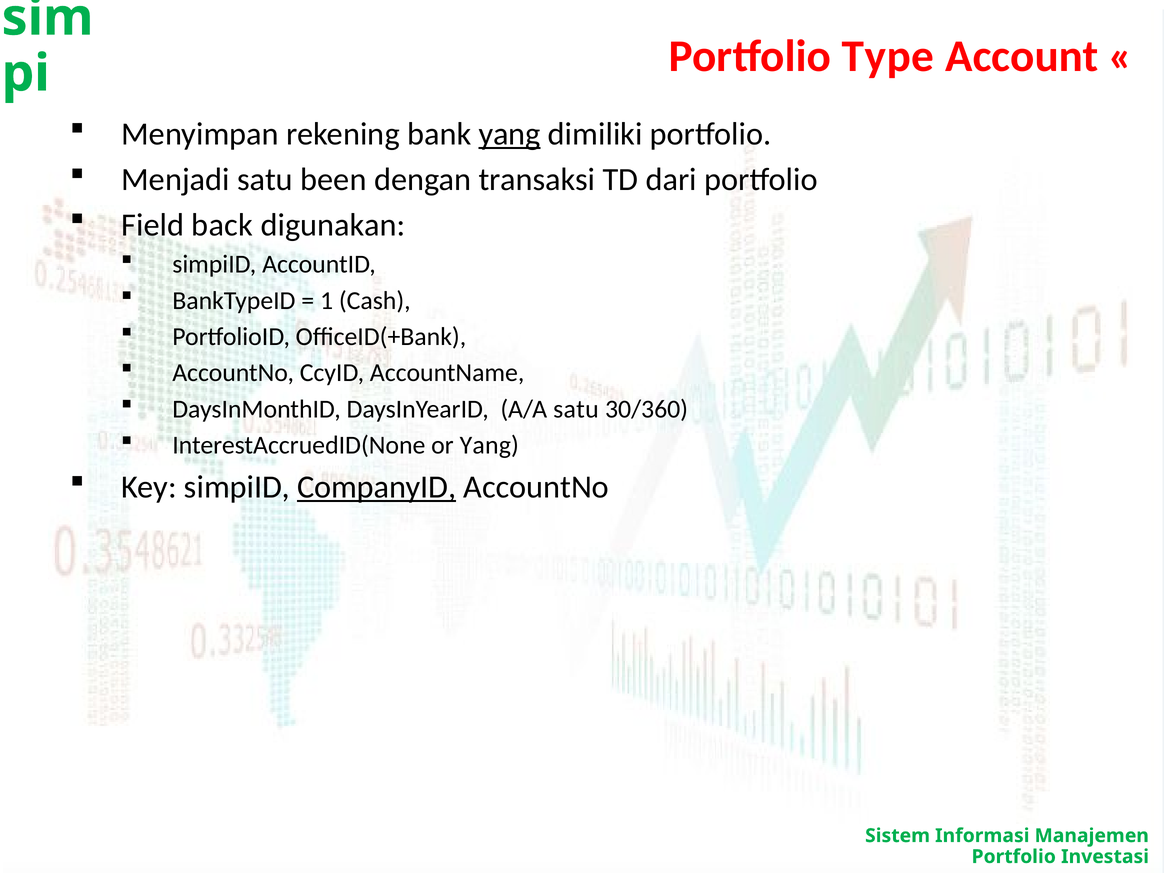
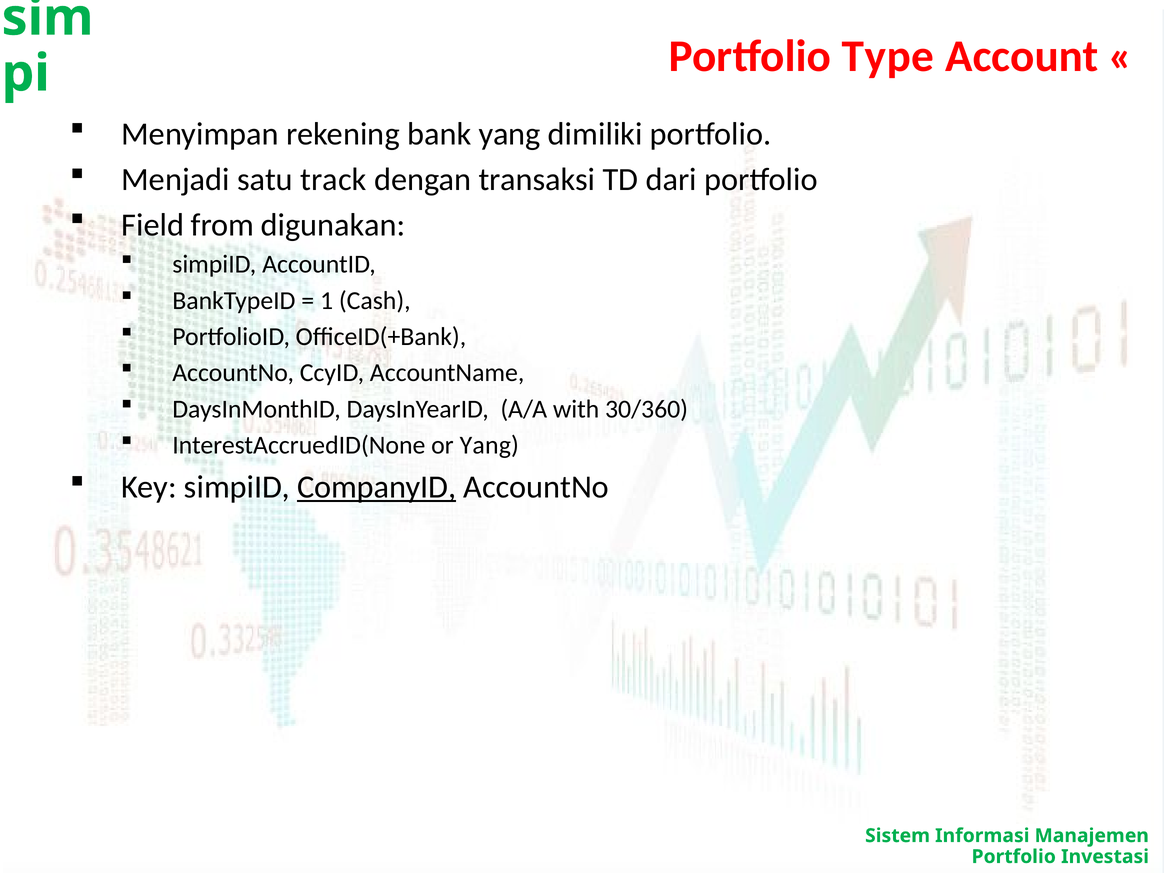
yang at (510, 134) underline: present -> none
been: been -> track
back: back -> from
A/A satu: satu -> with
